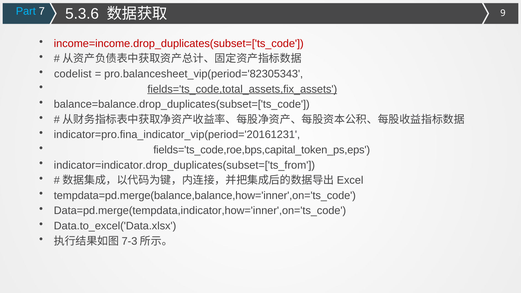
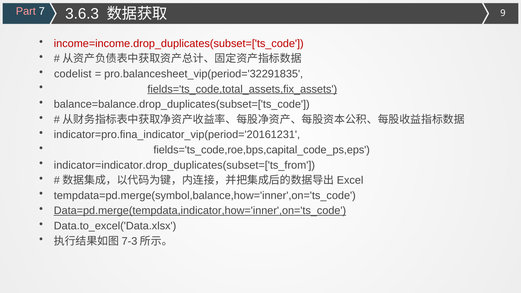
Part colour: light blue -> pink
5.3.6: 5.3.6 -> 3.6.3
pro.balancesheet_vip(period='82305343: pro.balancesheet_vip(period='82305343 -> pro.balancesheet_vip(period='32291835
fields='ts_code,roe,bps,capital_token_ps,eps: fields='ts_code,roe,bps,capital_token_ps,eps -> fields='ts_code,roe,bps,capital_code_ps,eps
tempdata=pd.merge(balance,balance,how='inner',on='ts_code: tempdata=pd.merge(balance,balance,how='inner',on='ts_code -> tempdata=pd.merge(symbol,balance,how='inner',on='ts_code
Data=pd.merge(tempdata,indicator,how='inner',on='ts_code underline: none -> present
